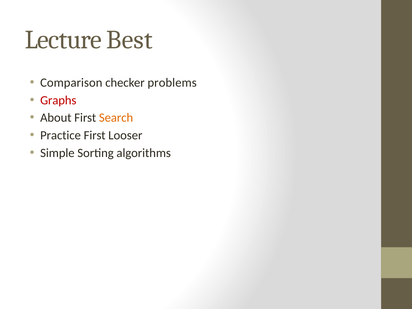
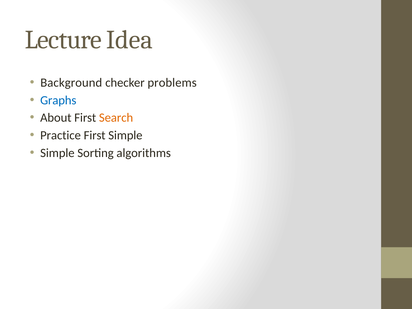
Best: Best -> Idea
Comparison: Comparison -> Background
Graphs colour: red -> blue
First Looser: Looser -> Simple
